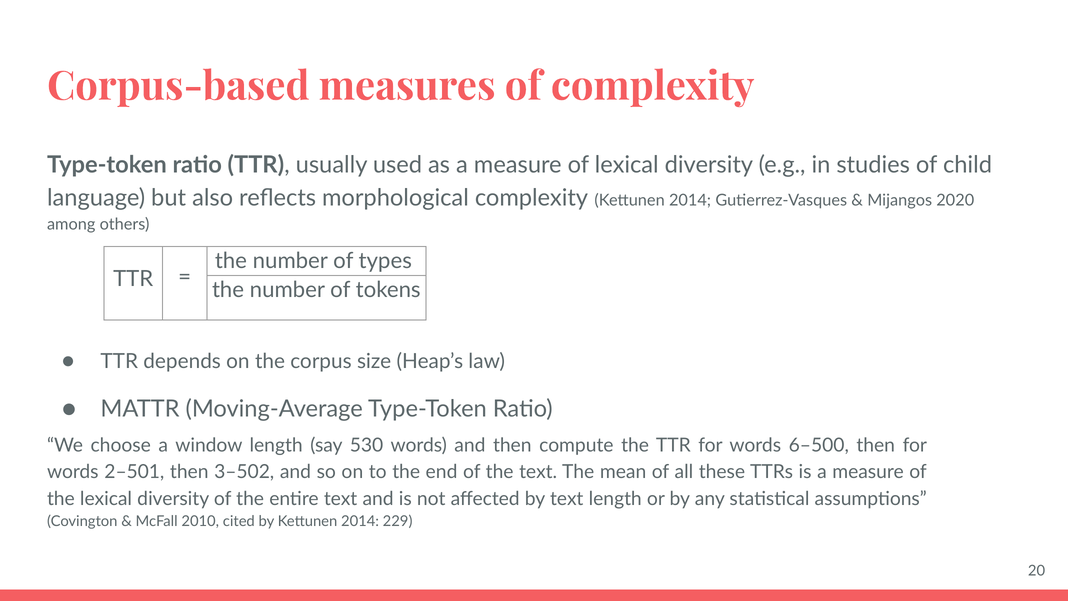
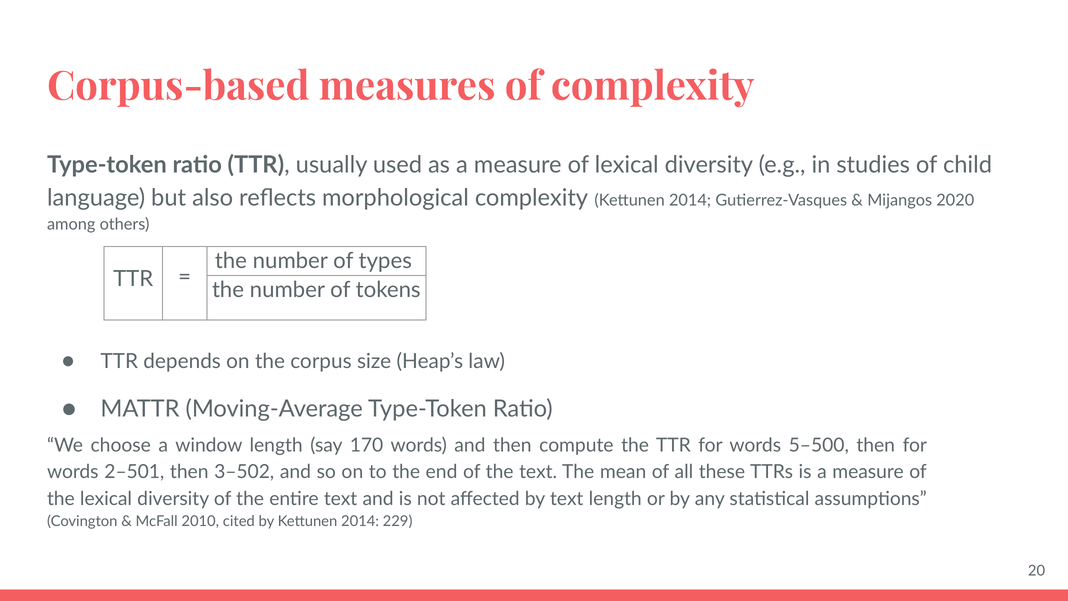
530: 530 -> 170
6–500: 6–500 -> 5–500
